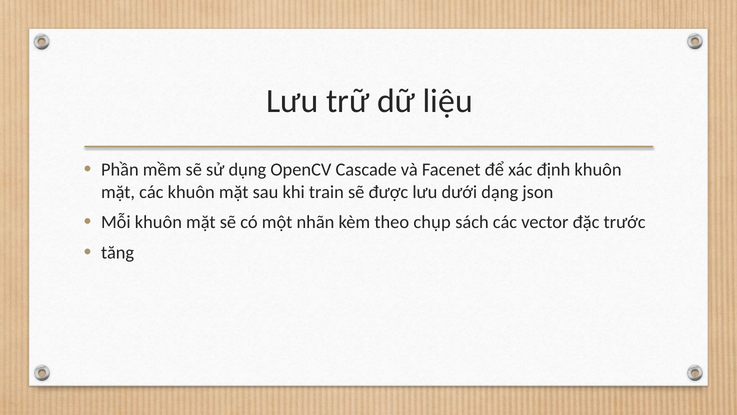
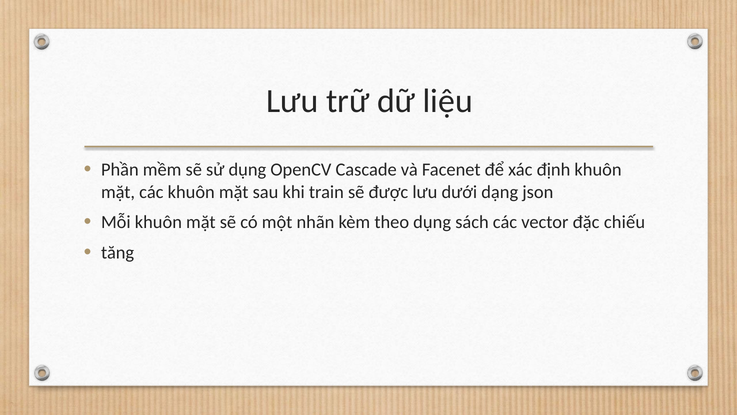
theo chụp: chụp -> dụng
trước: trước -> chiếu
